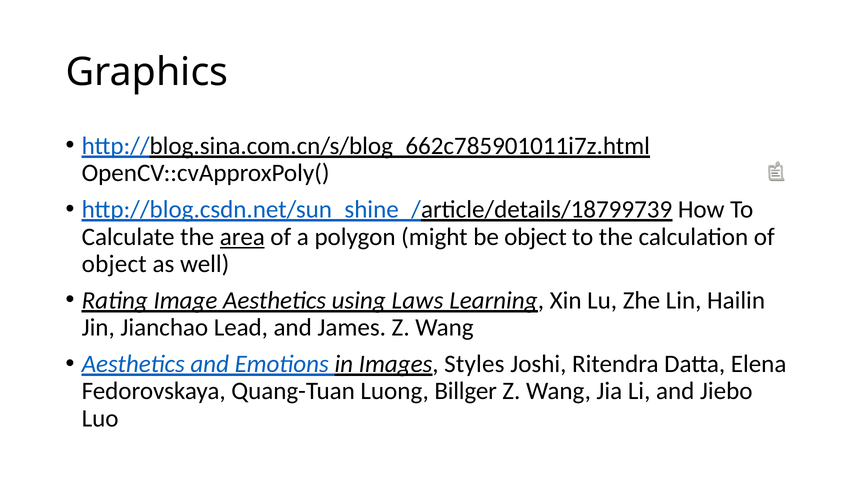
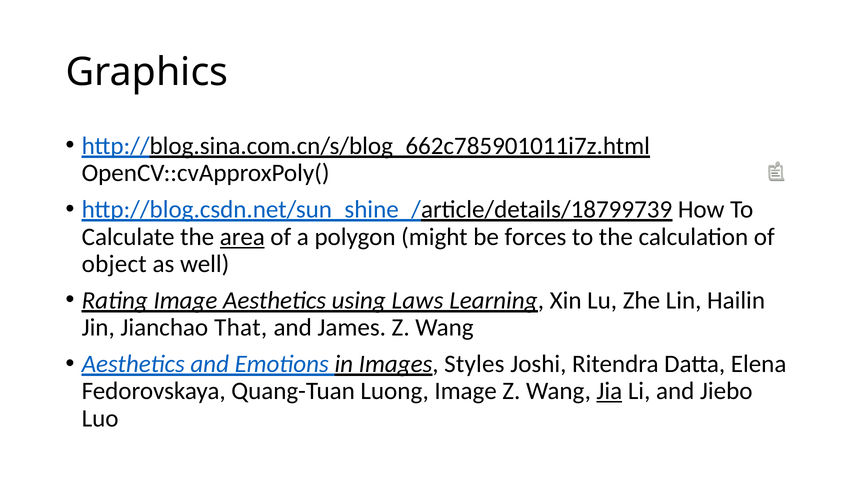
be object: object -> forces
Lead: Lead -> That
Luong Billger: Billger -> Image
Jia underline: none -> present
